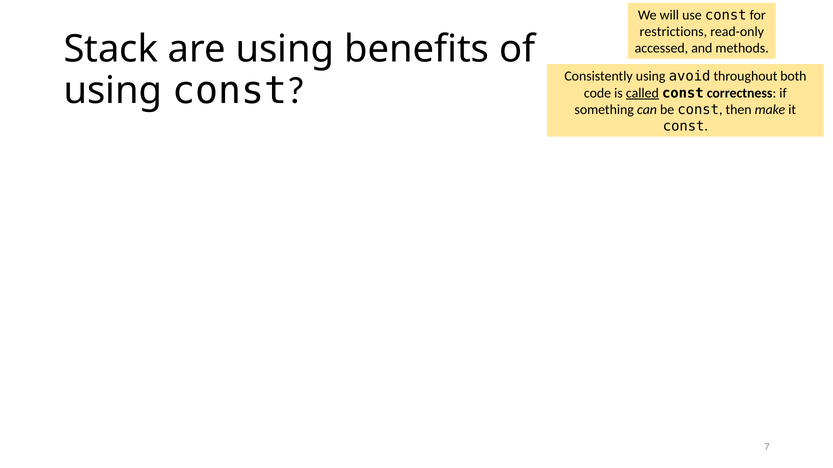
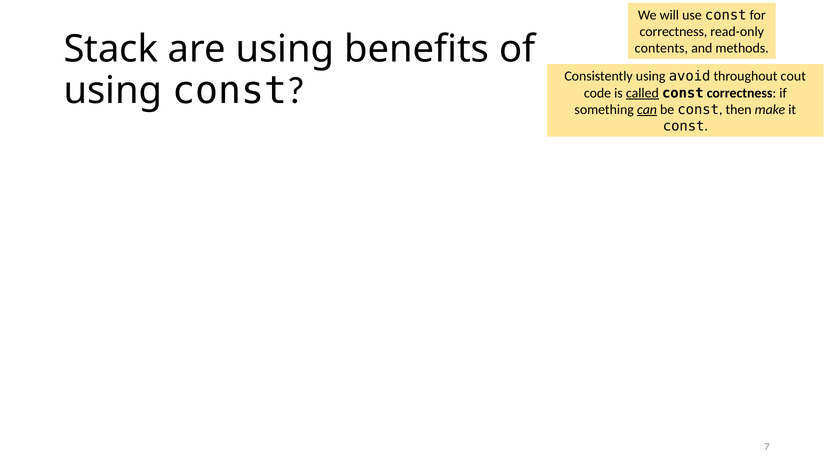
restrictions at (673, 32): restrictions -> correctness
accessed: accessed -> contents
both: both -> cout
can underline: none -> present
